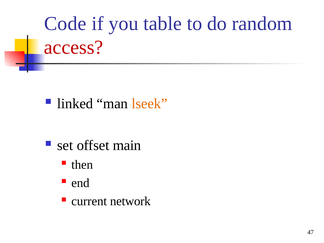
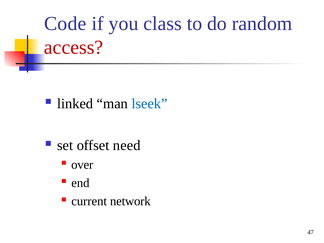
table: table -> class
lseek colour: orange -> blue
main: main -> need
then: then -> over
